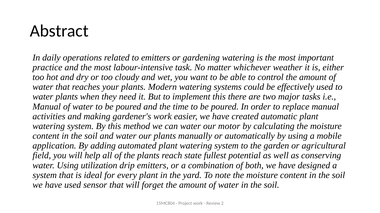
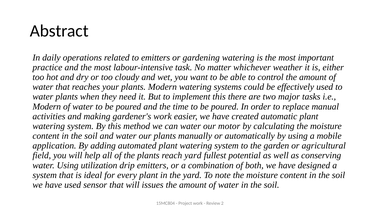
Manual at (47, 107): Manual -> Modern
reach state: state -> yard
forget: forget -> issues
